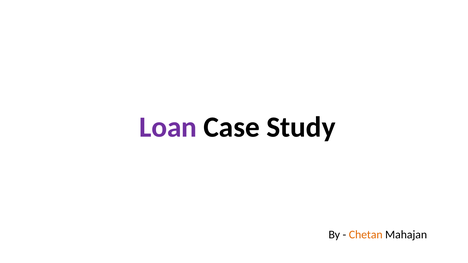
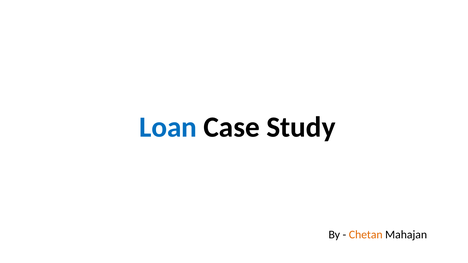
Loan colour: purple -> blue
